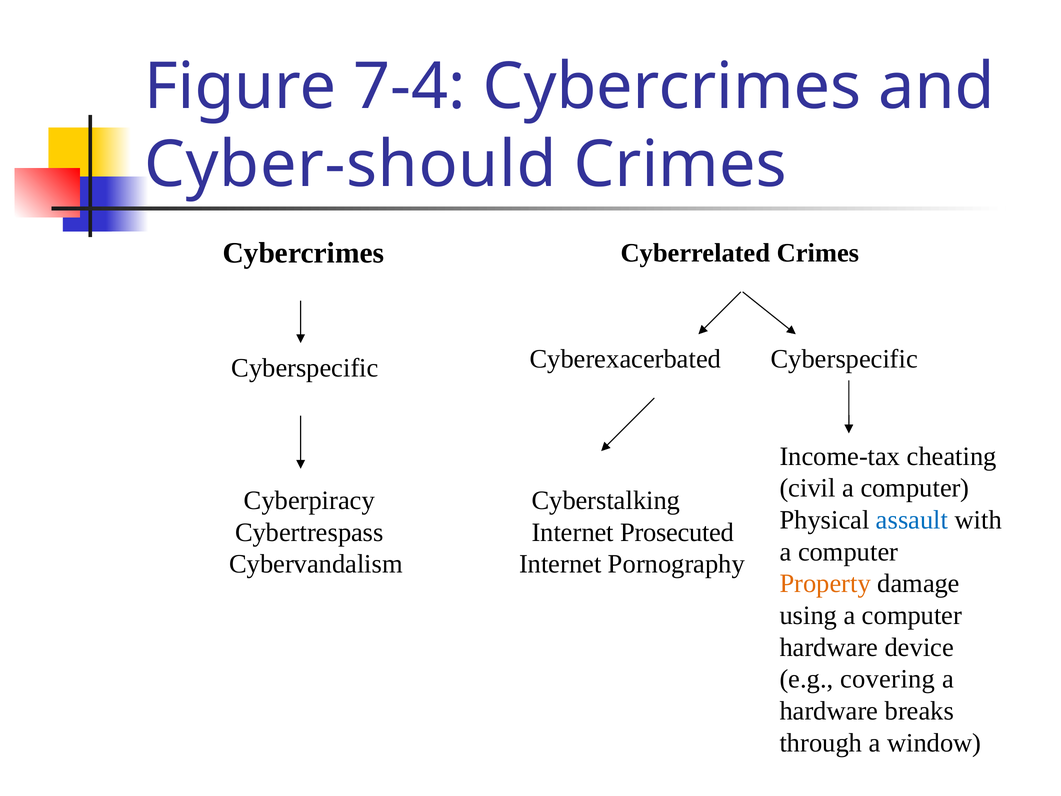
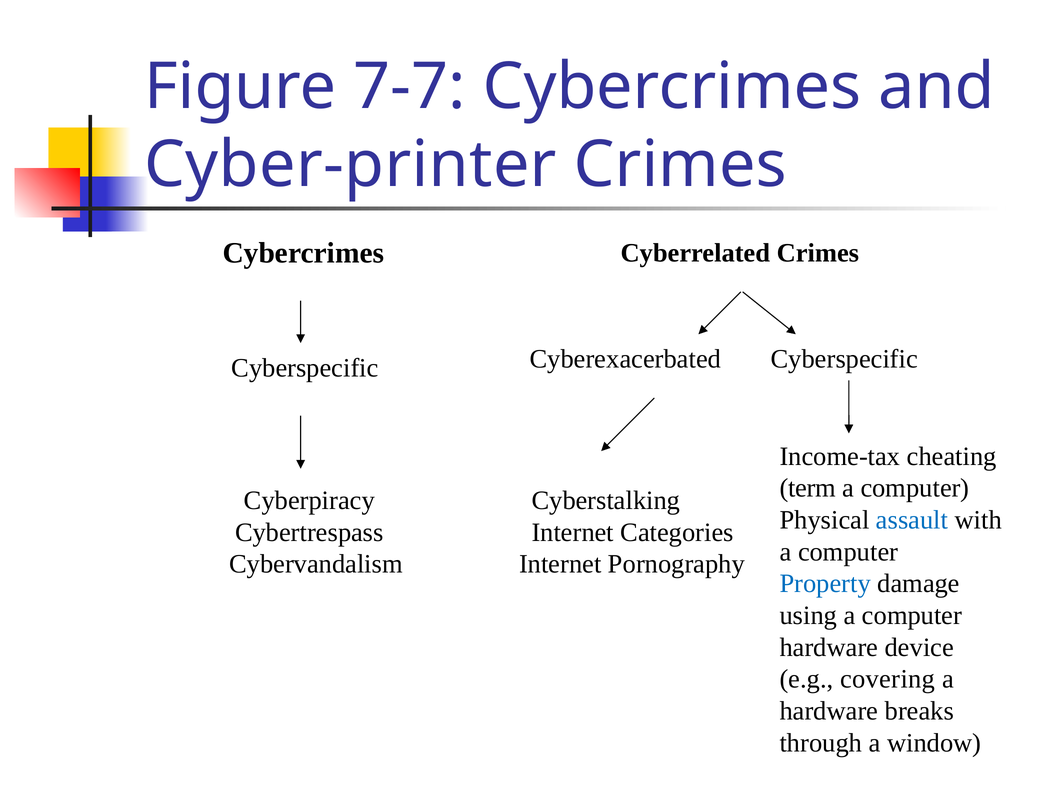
7-4: 7-4 -> 7-7
Cyber-should: Cyber-should -> Cyber-printer
civil: civil -> term
Prosecuted: Prosecuted -> Categories
Property colour: orange -> blue
